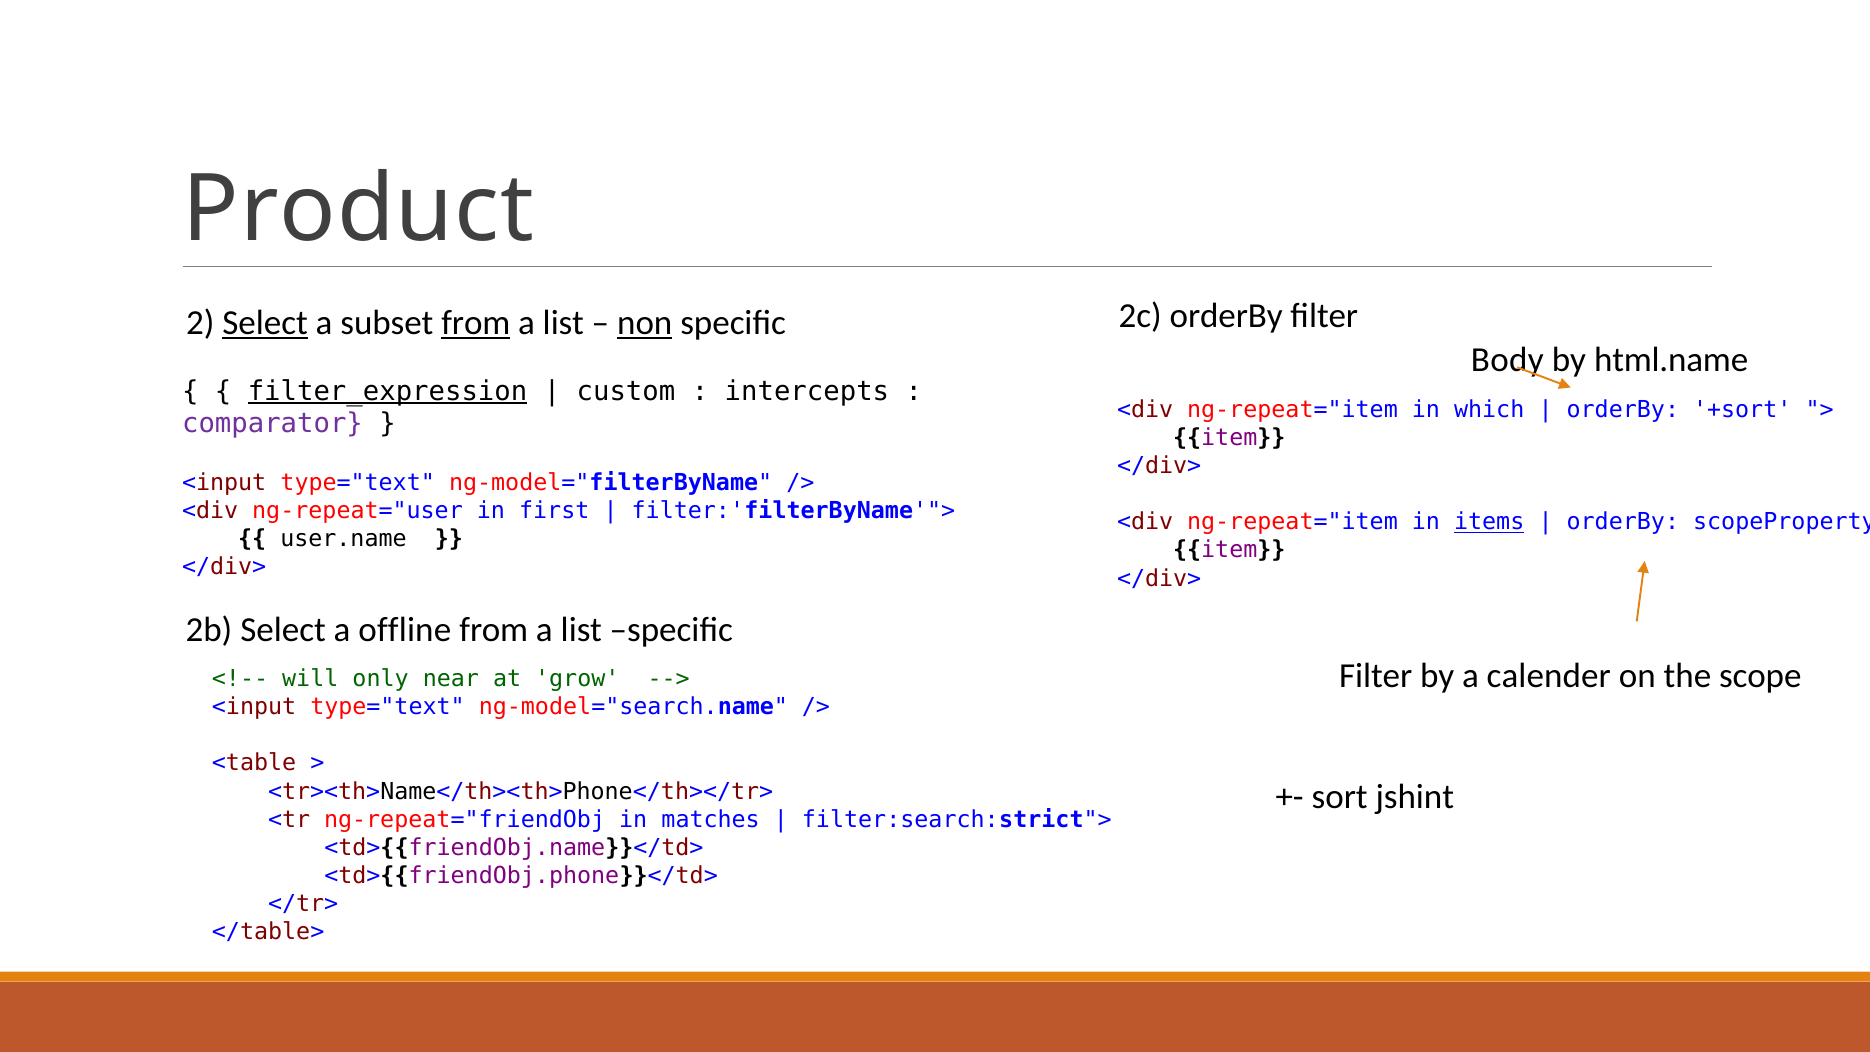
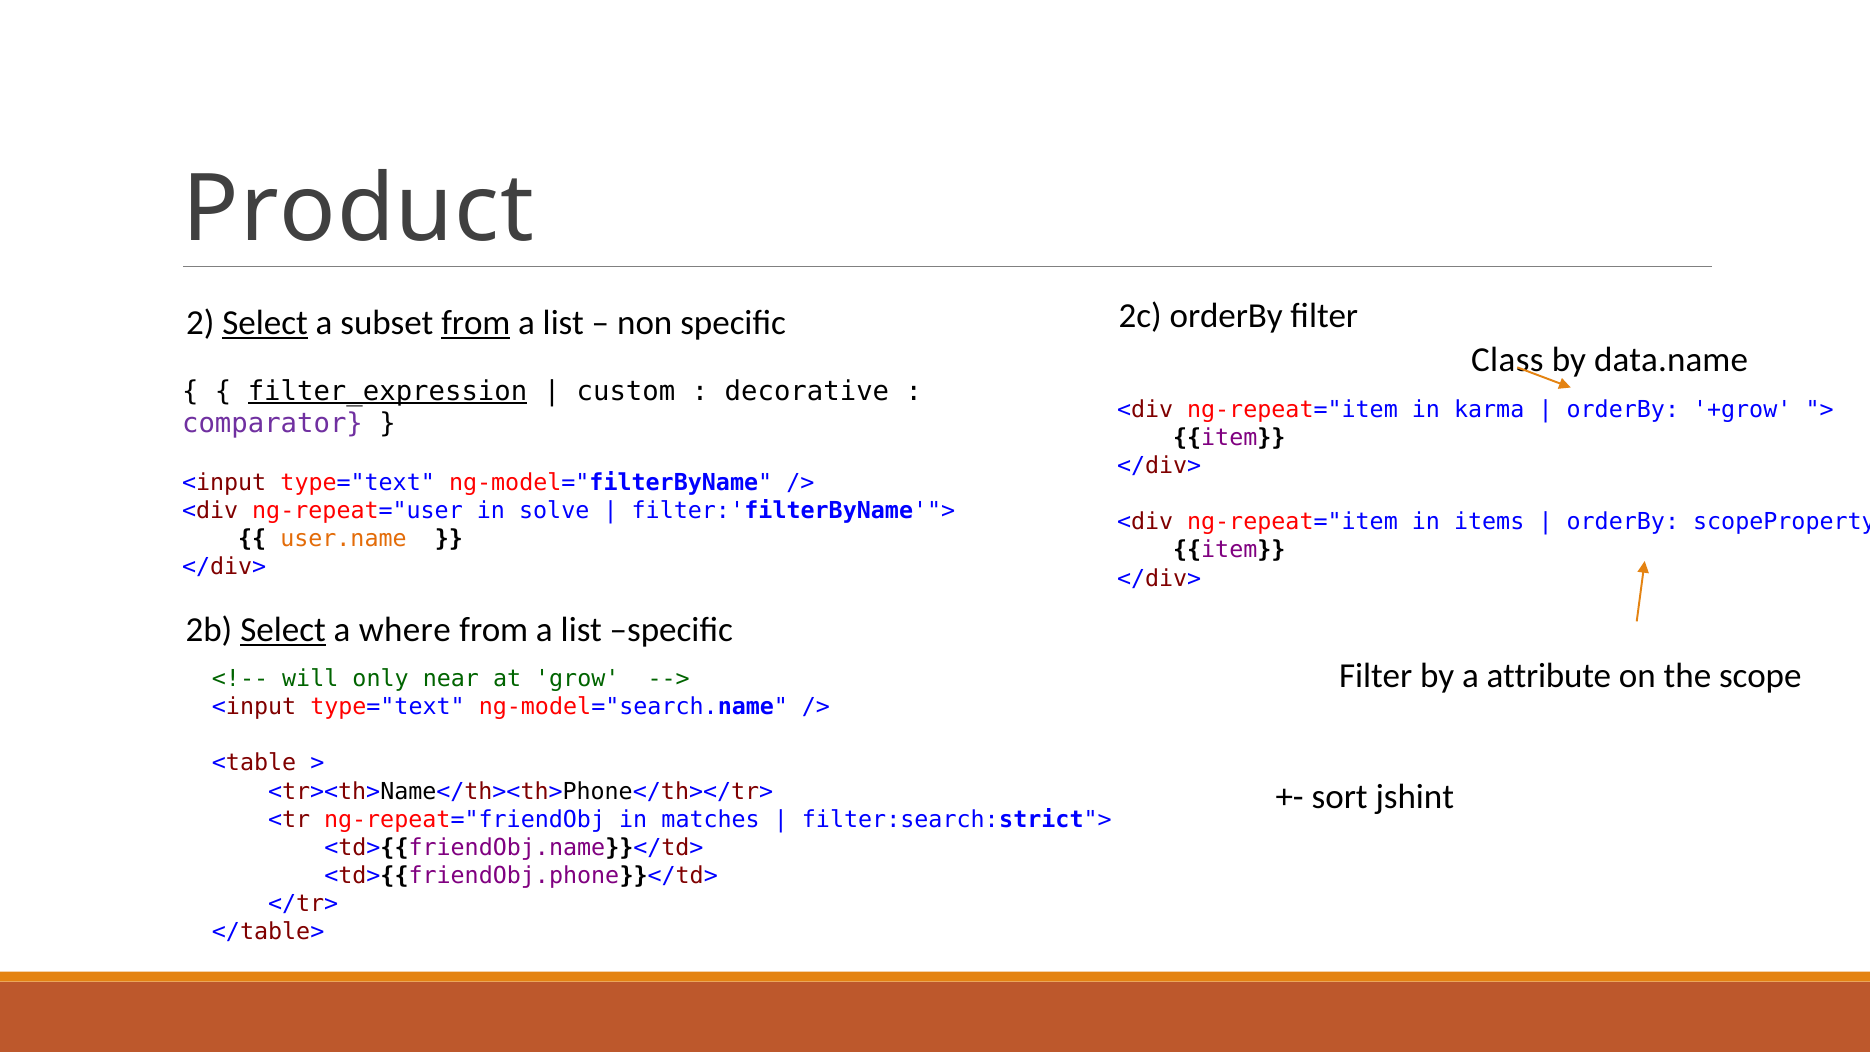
non underline: present -> none
Body: Body -> Class
html.name: html.name -> data.name
intercepts: intercepts -> decorative
which: which -> karma
+sort: +sort -> +grow
first: first -> solve
items underline: present -> none
user.name colour: black -> orange
Select at (283, 630) underline: none -> present
offline: offline -> where
calender: calender -> attribute
